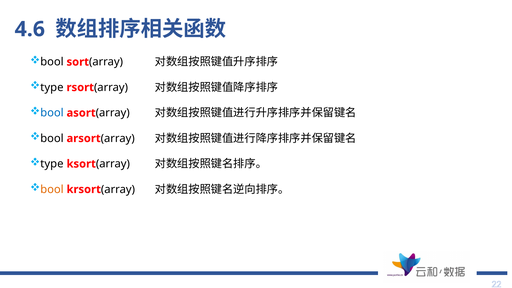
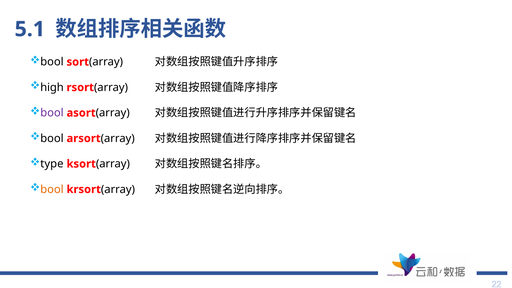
4.6: 4.6 -> 5.1
type at (52, 87): type -> high
bool at (52, 113) colour: blue -> purple
